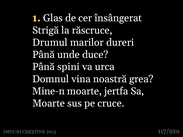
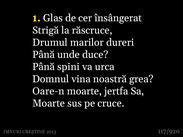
Mine-n: Mine-n -> Oare-n
